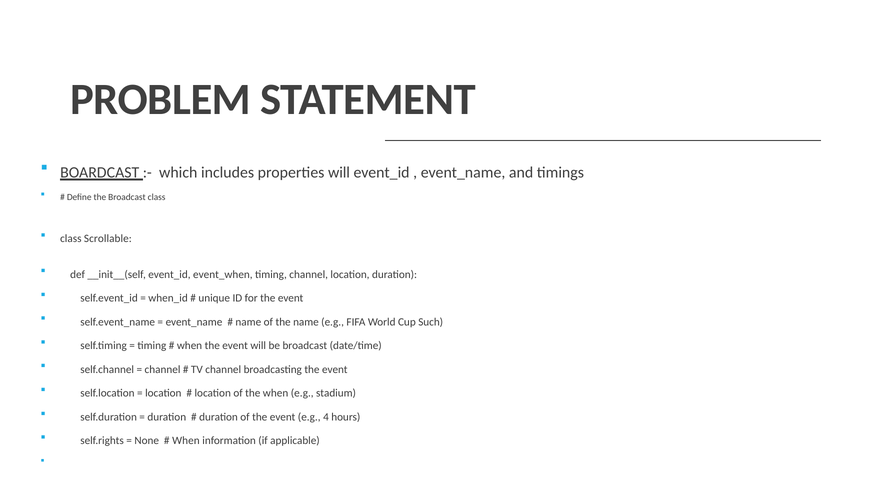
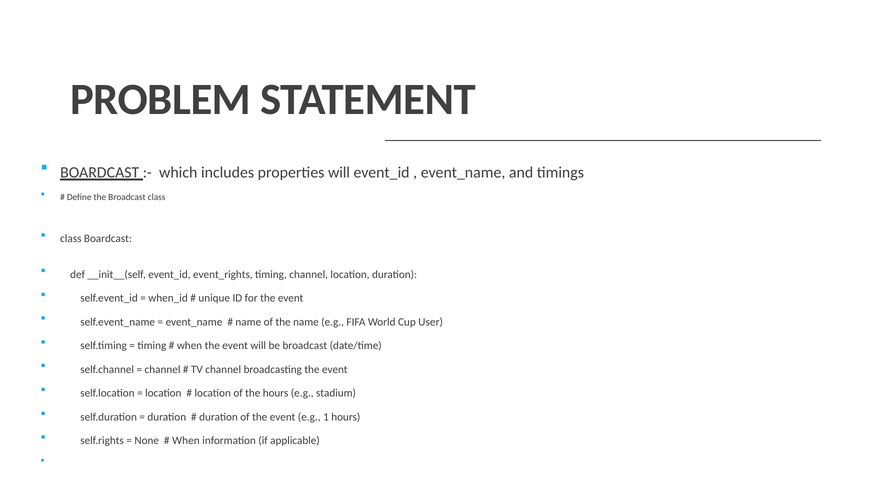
class Scrollable: Scrollable -> Boardcast
event_when: event_when -> event_rights
Such: Such -> User
the when: when -> hours
4: 4 -> 1
